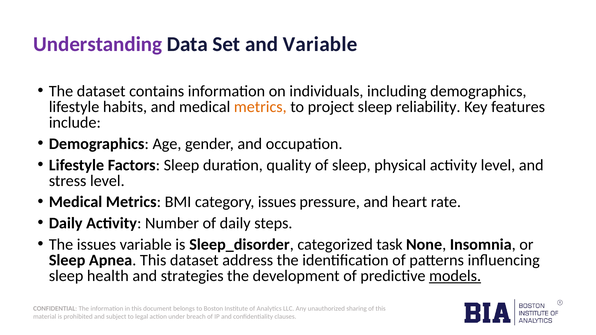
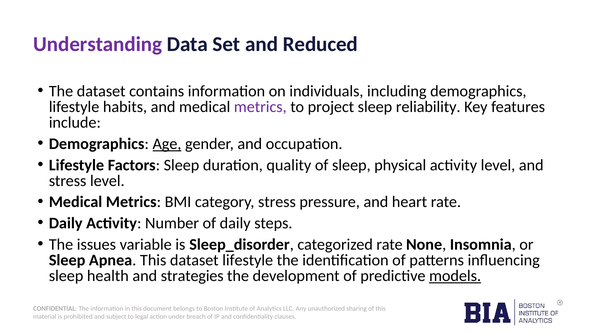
and Variable: Variable -> Reduced
metrics at (260, 107) colour: orange -> purple
Age underline: none -> present
category issues: issues -> stress
categorized task: task -> rate
dataset address: address -> lifestyle
